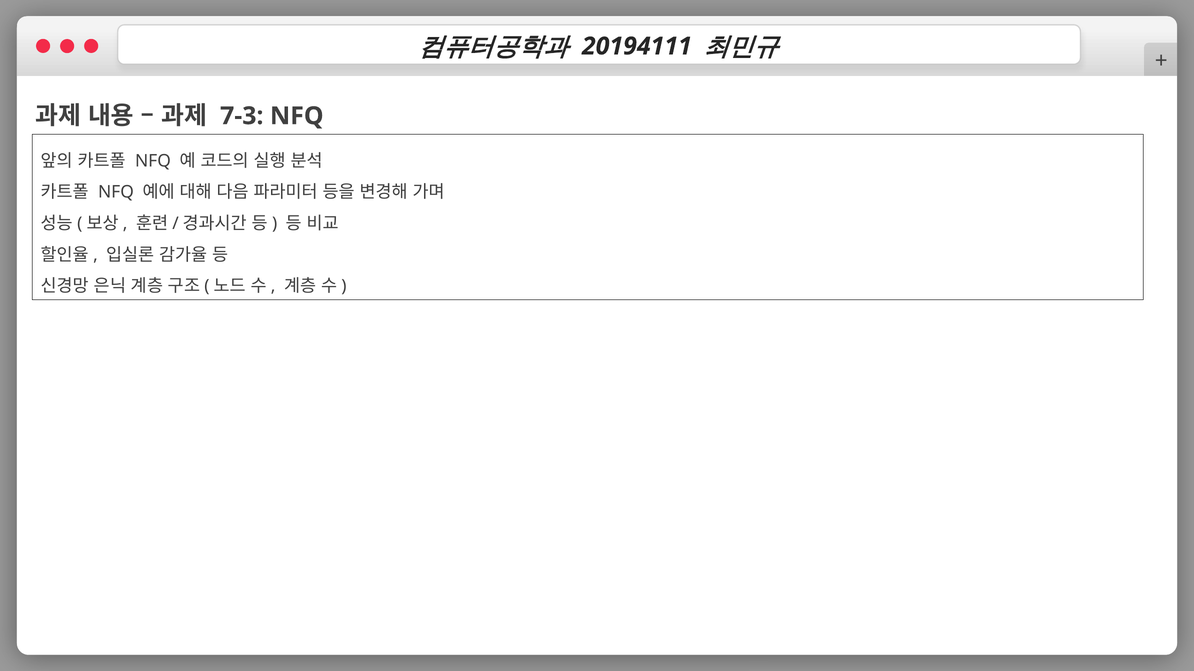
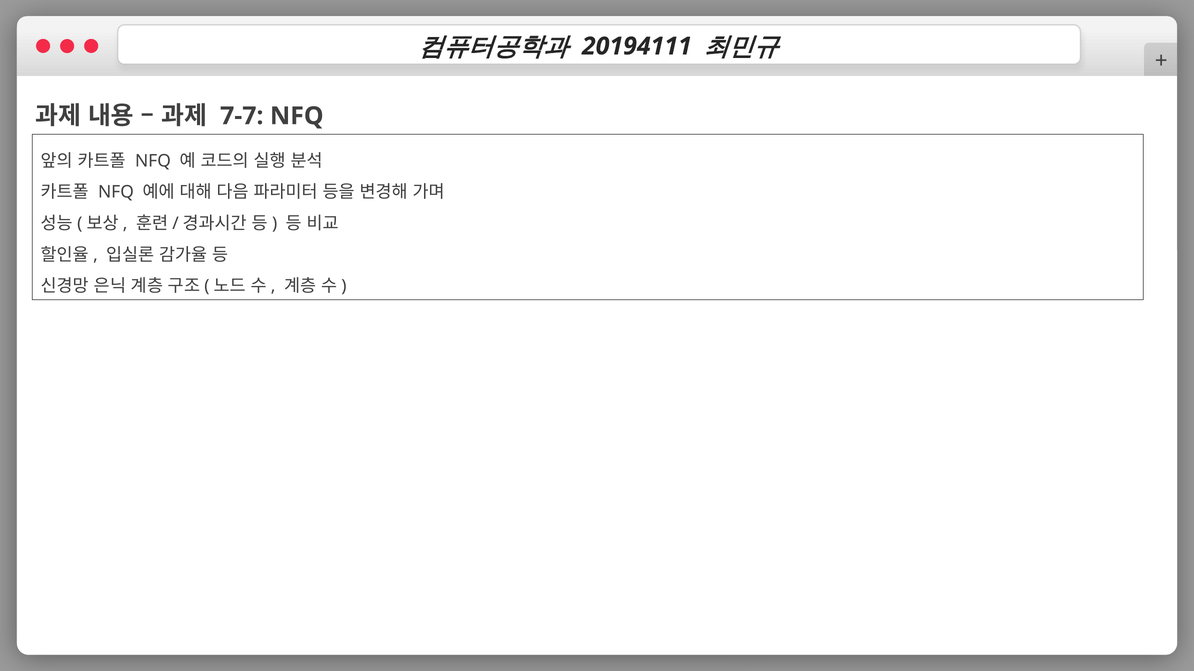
7-3: 7-3 -> 7-7
